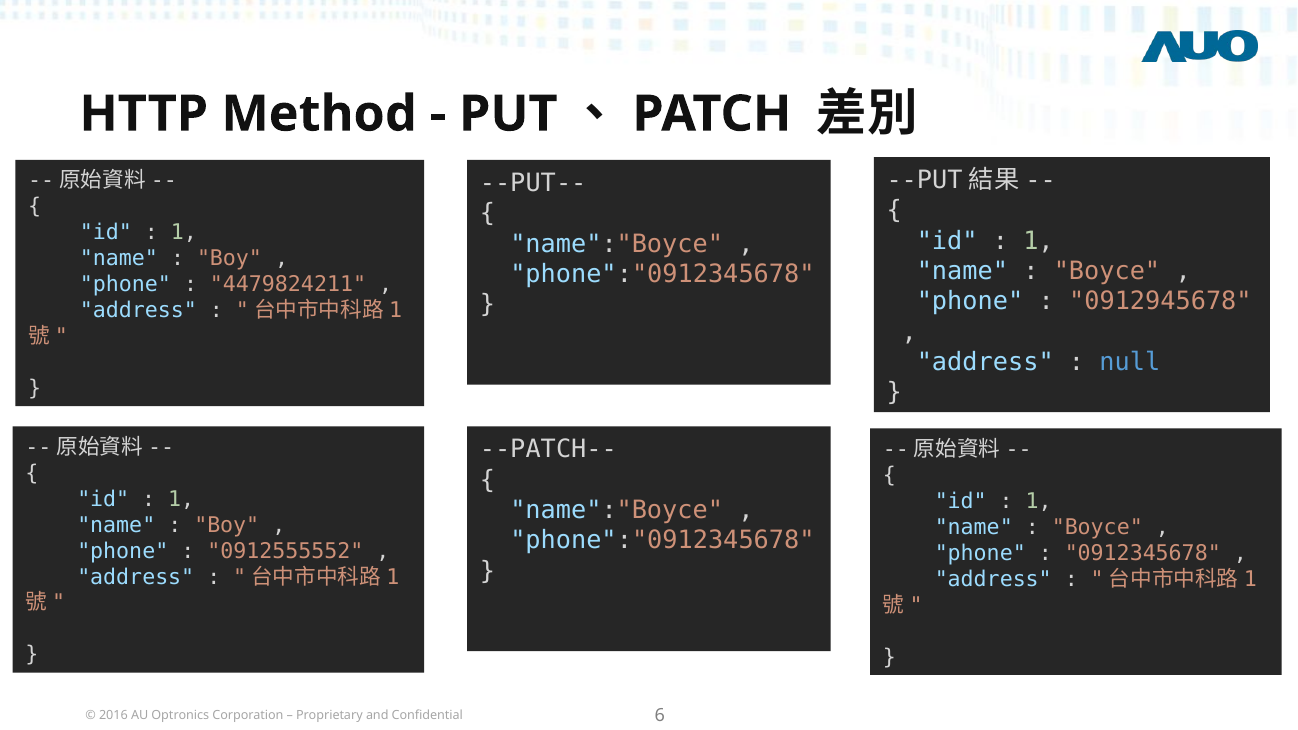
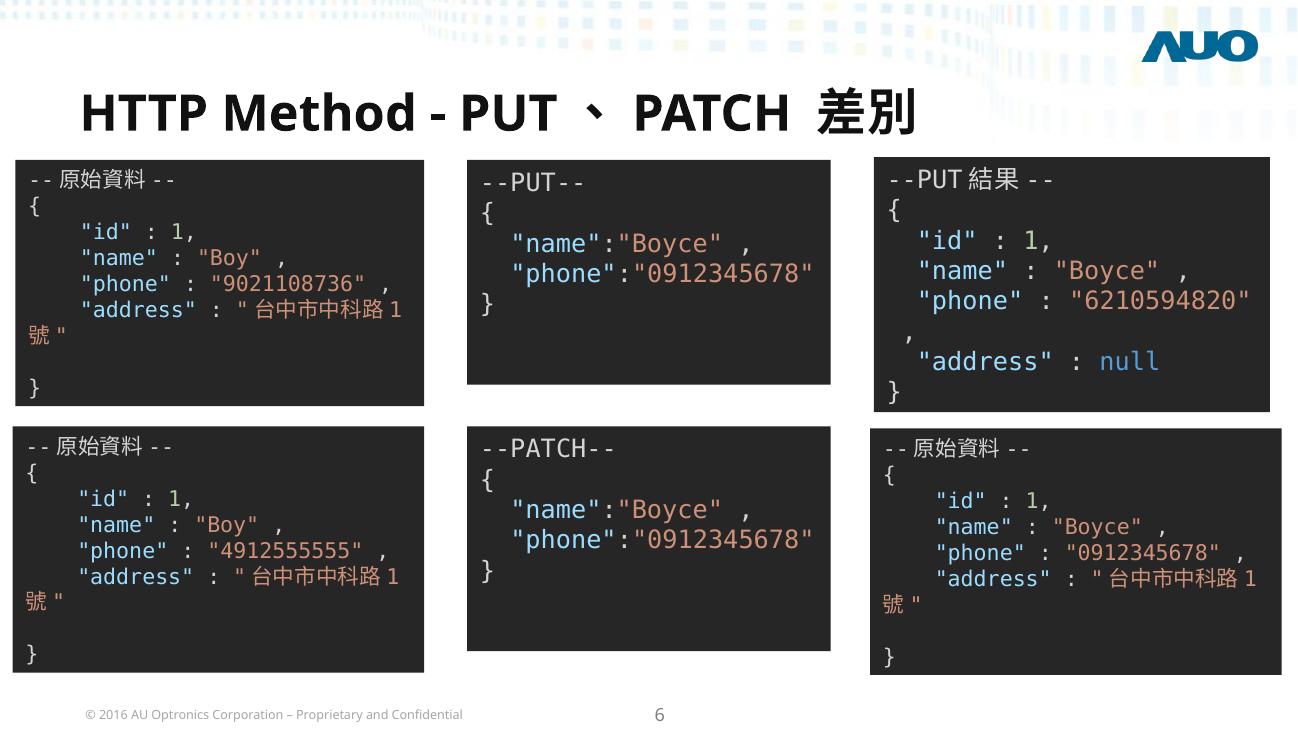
4479824211: 4479824211 -> 9021108736
0912945678: 0912945678 -> 6210594820
0912555552: 0912555552 -> 4912555555
